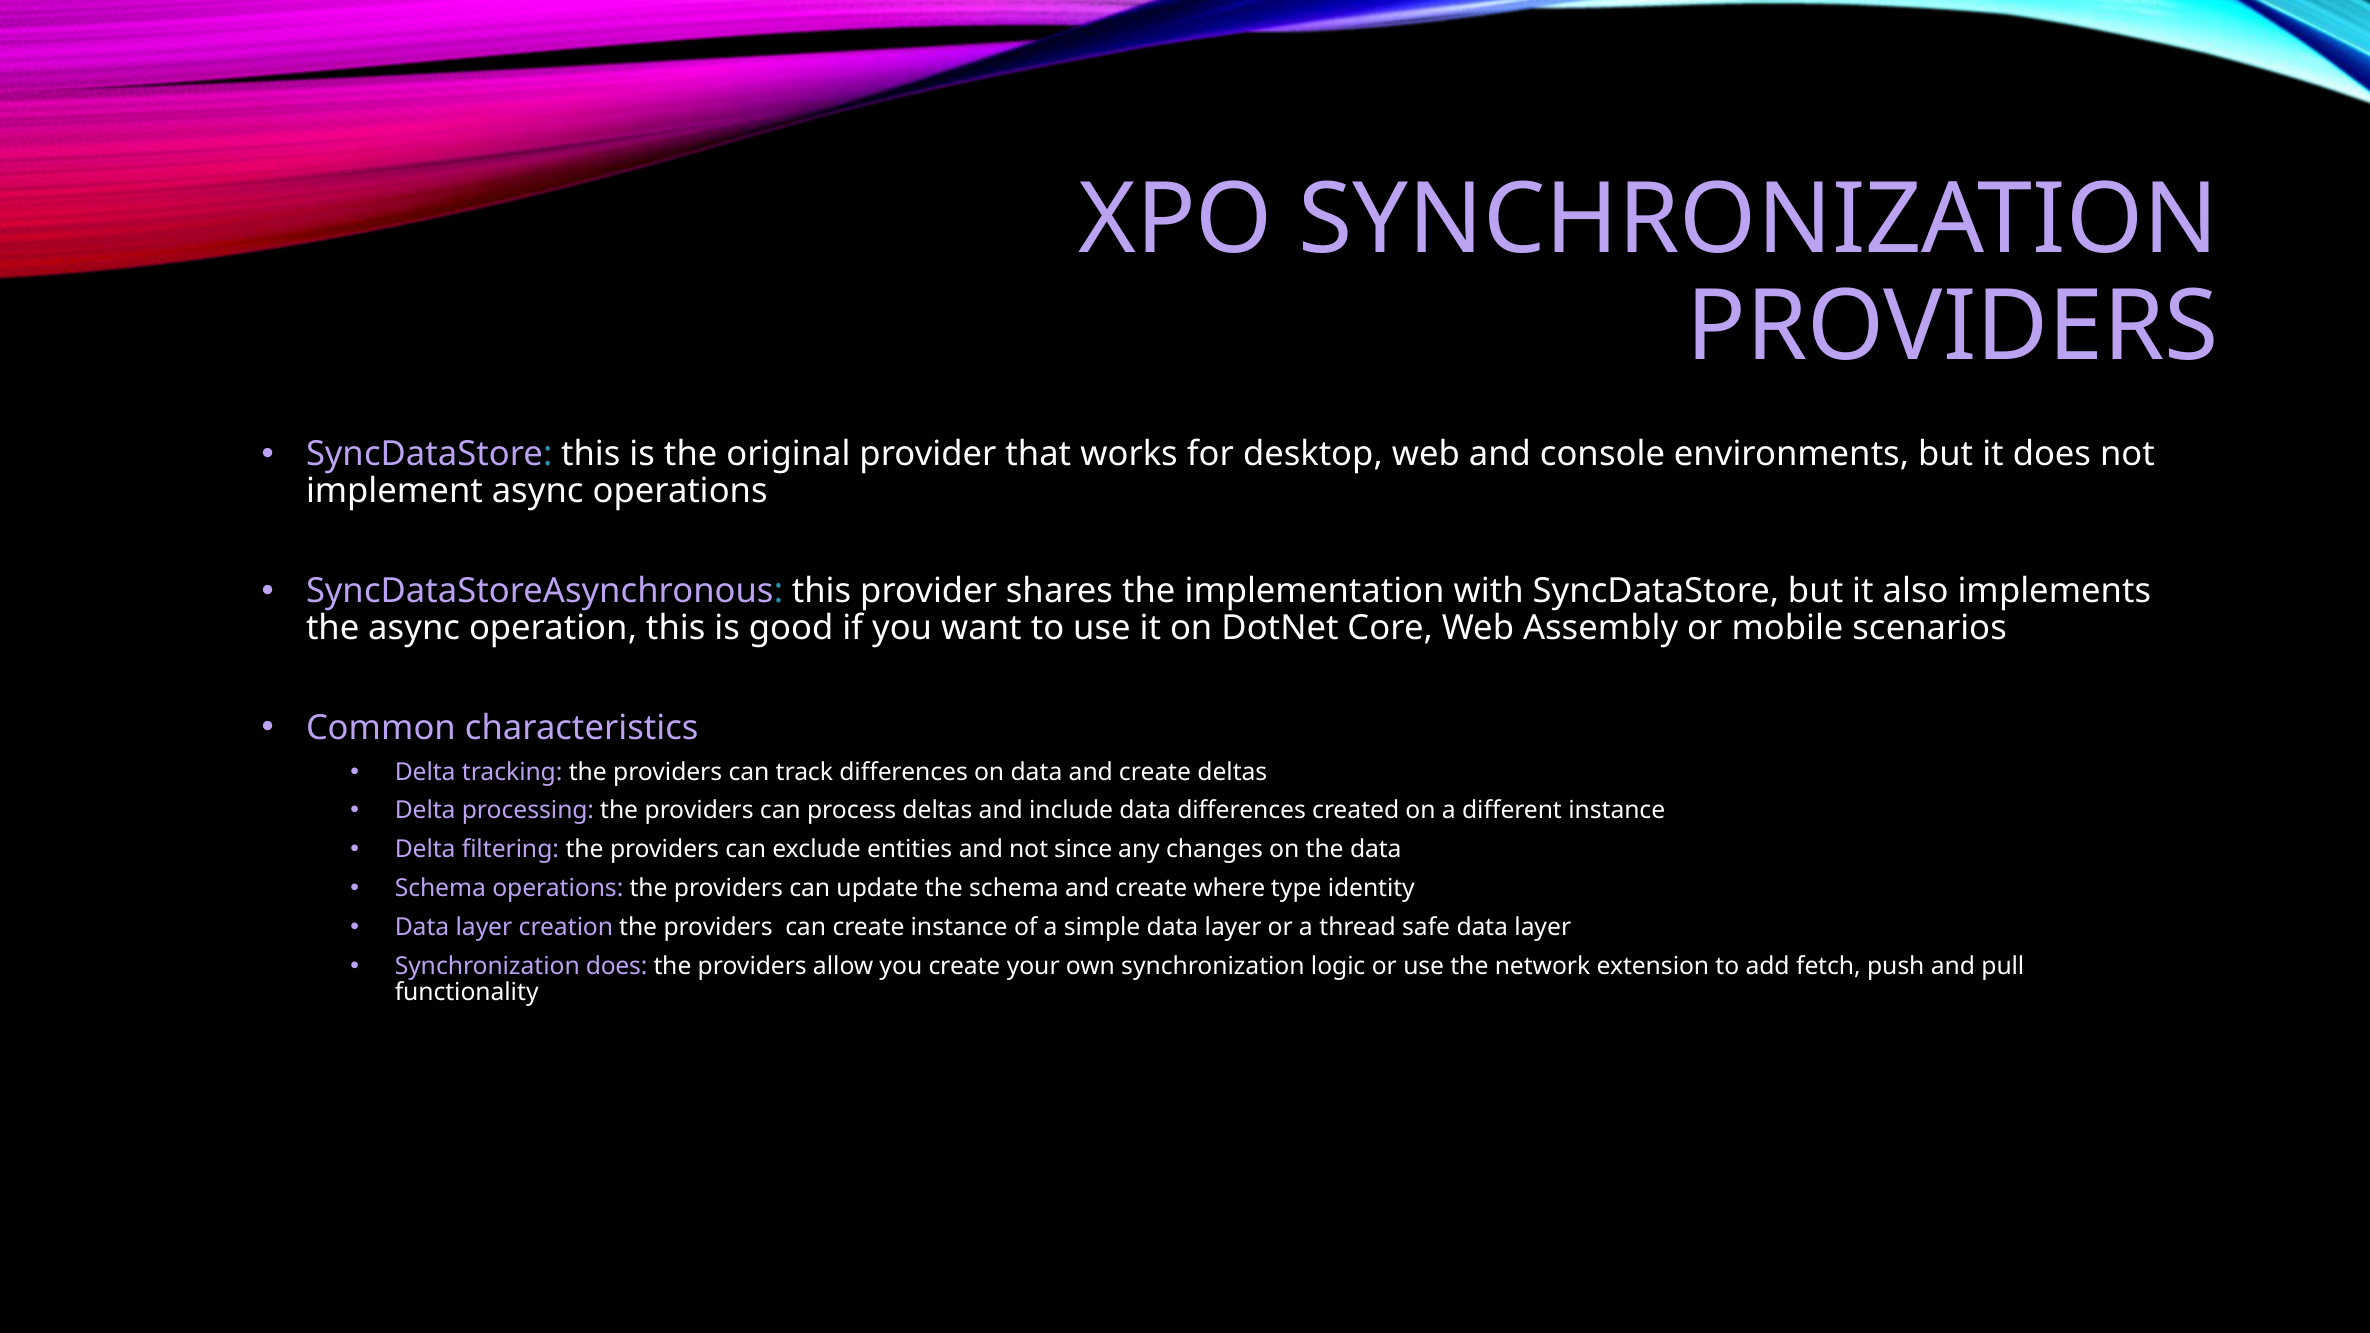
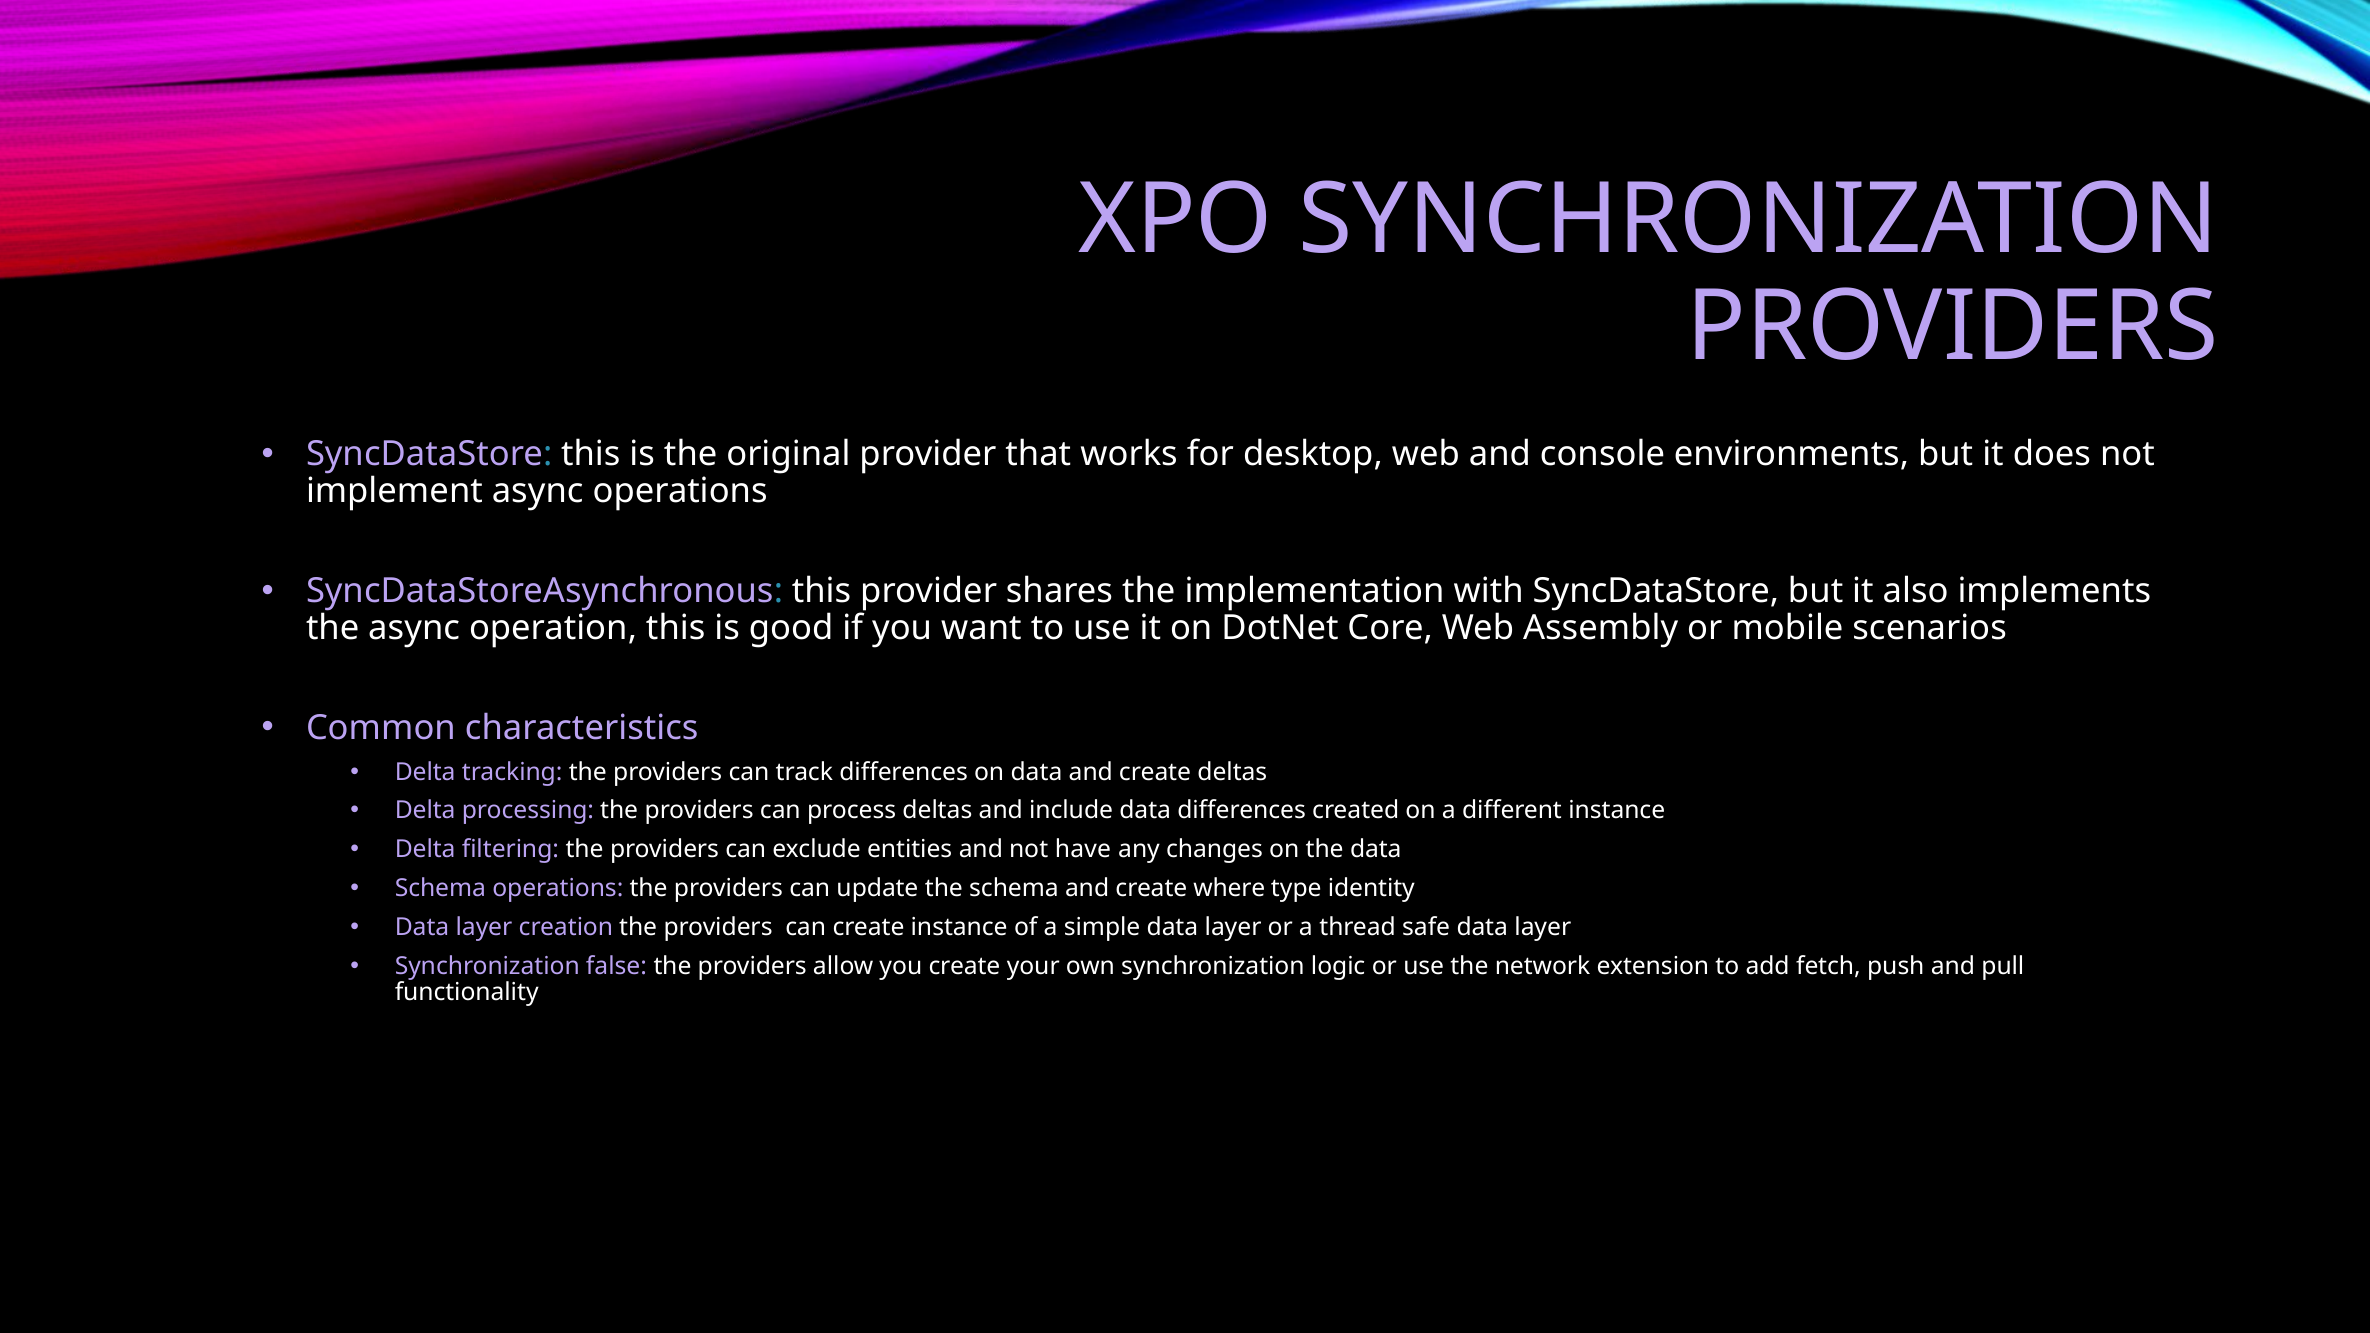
since: since -> have
Synchronization does: does -> false
